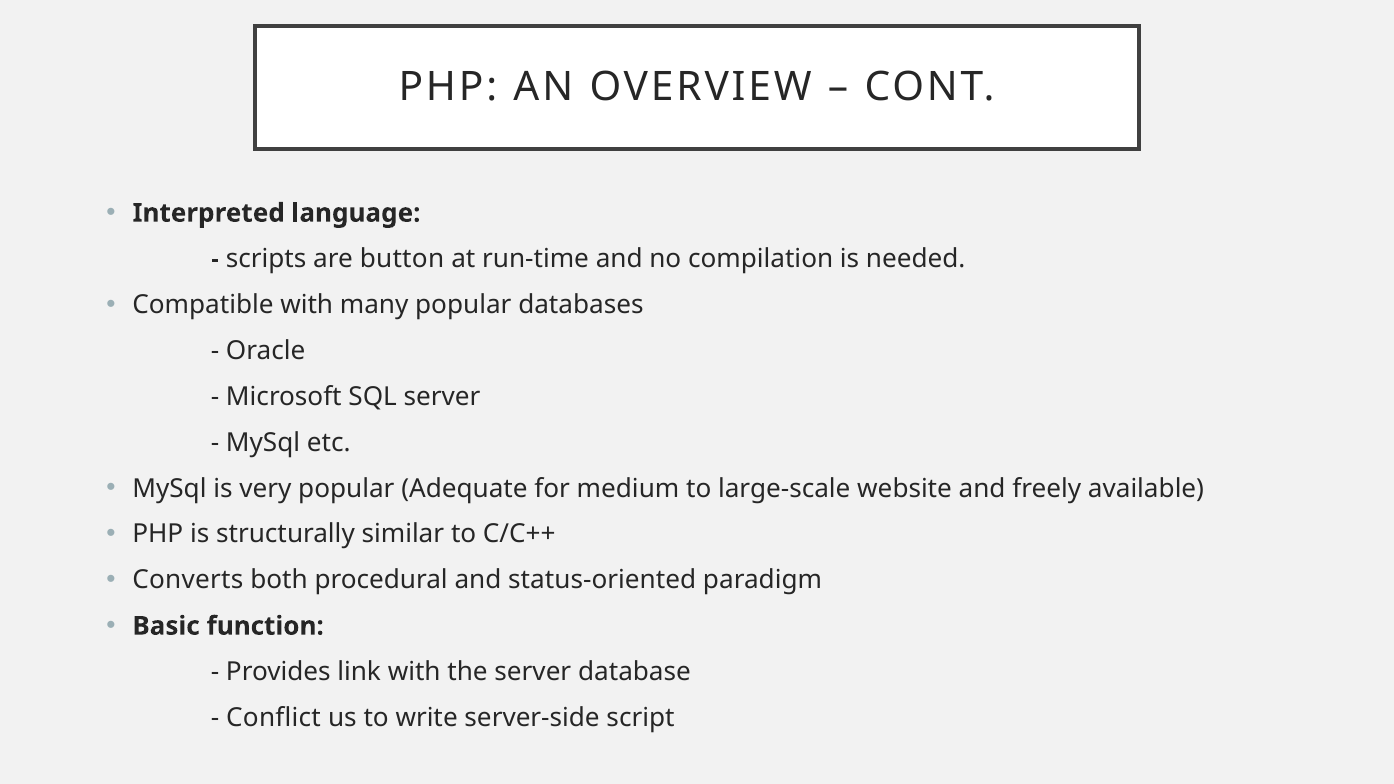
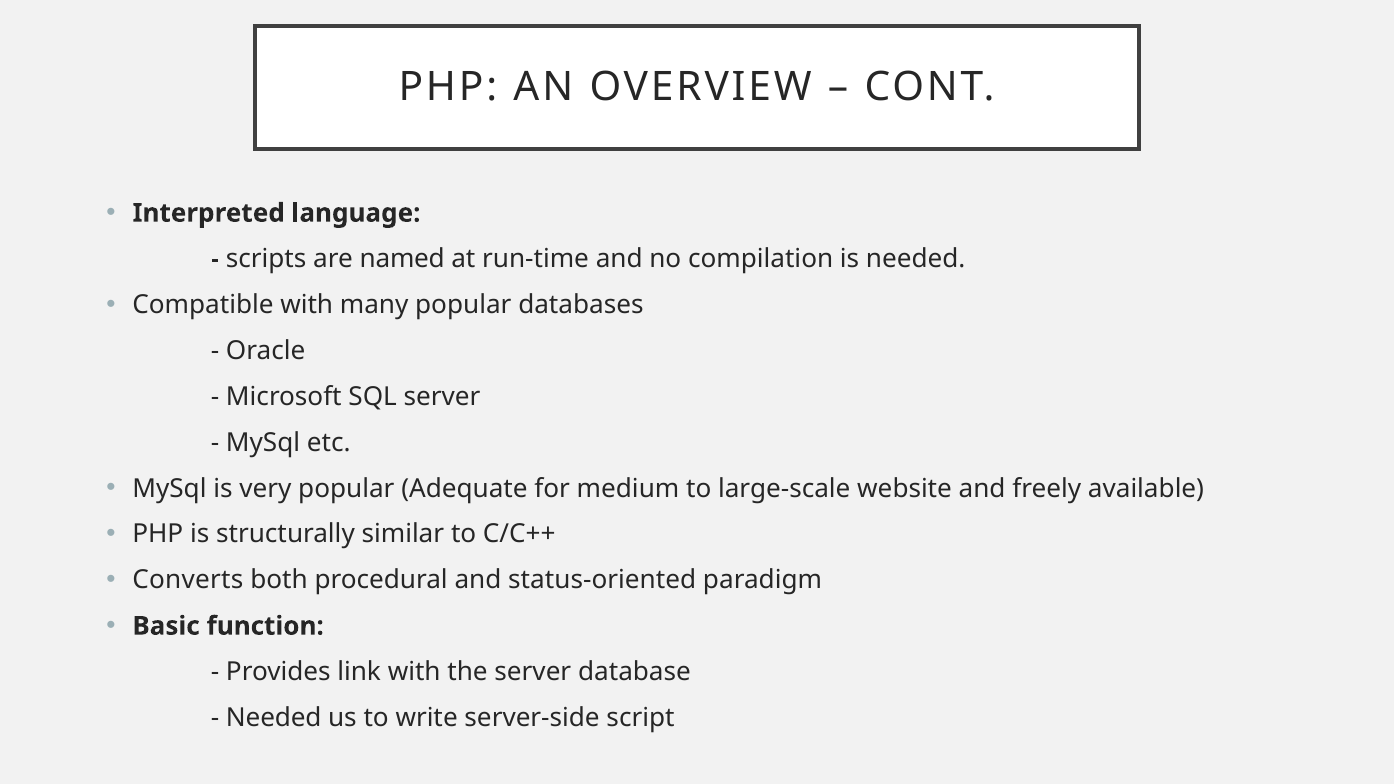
button: button -> named
Conflict at (274, 718): Conflict -> Needed
